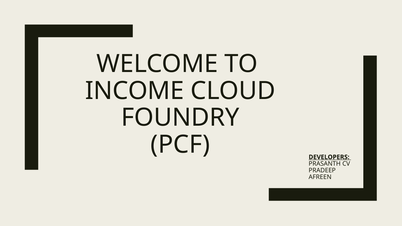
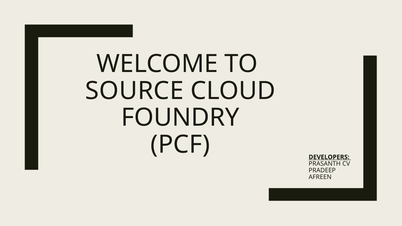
INCOME: INCOME -> SOURCE
